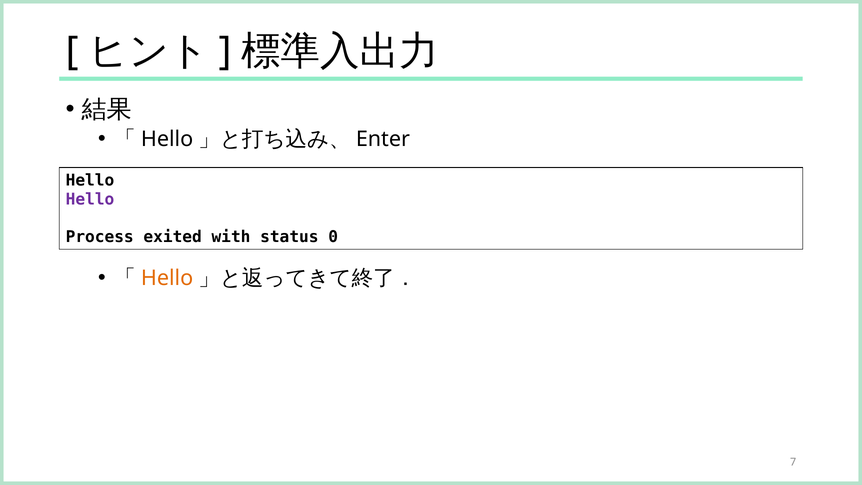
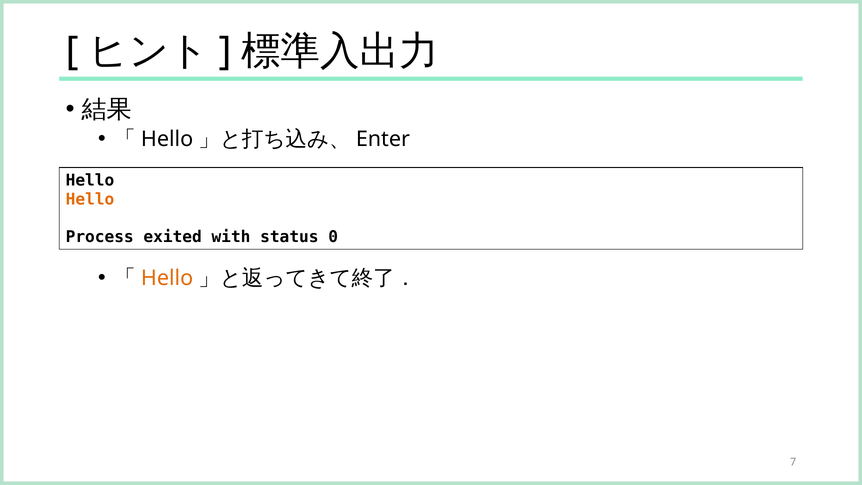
Hello at (90, 199) colour: purple -> orange
